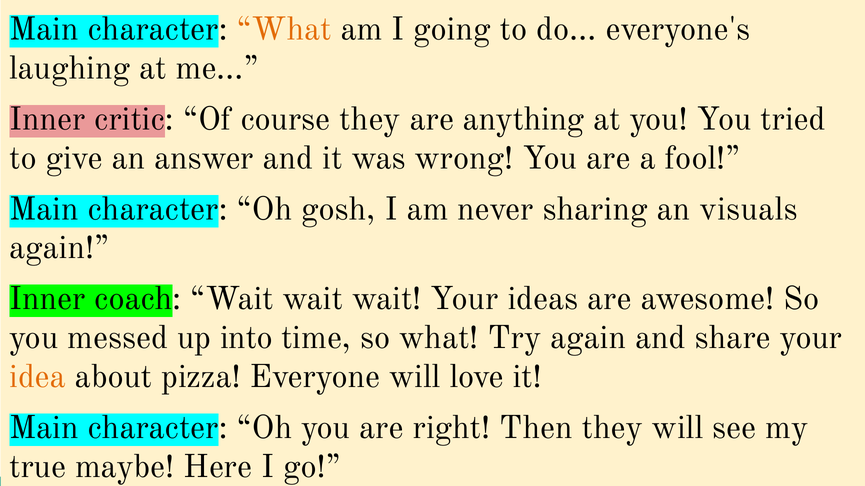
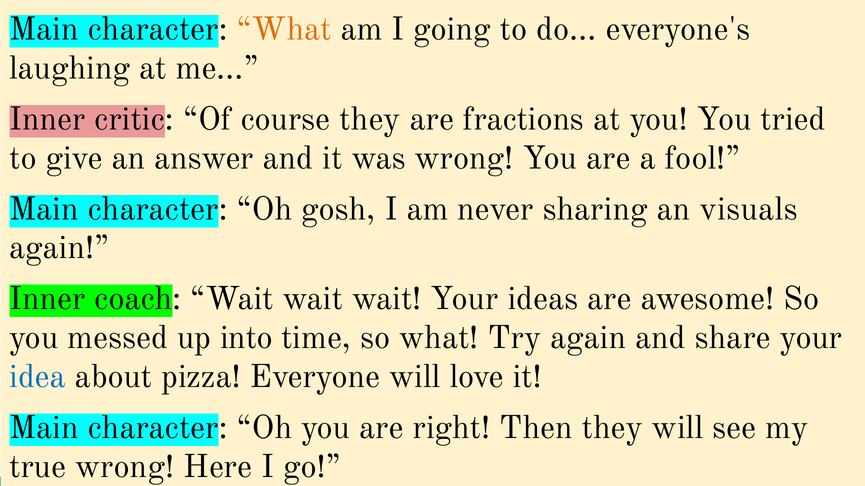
anything: anything -> fractions
idea colour: orange -> blue
true maybe: maybe -> wrong
